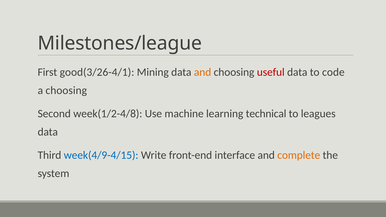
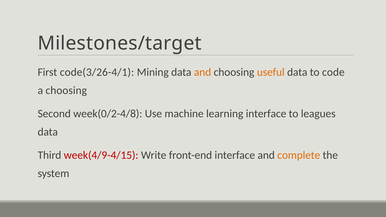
Milestones/league: Milestones/league -> Milestones/target
good(3/26-4/1: good(3/26-4/1 -> code(3/26-4/1
useful colour: red -> orange
week(1/2-4/8: week(1/2-4/8 -> week(0/2-4/8
learning technical: technical -> interface
week(4/9-4/15 colour: blue -> red
